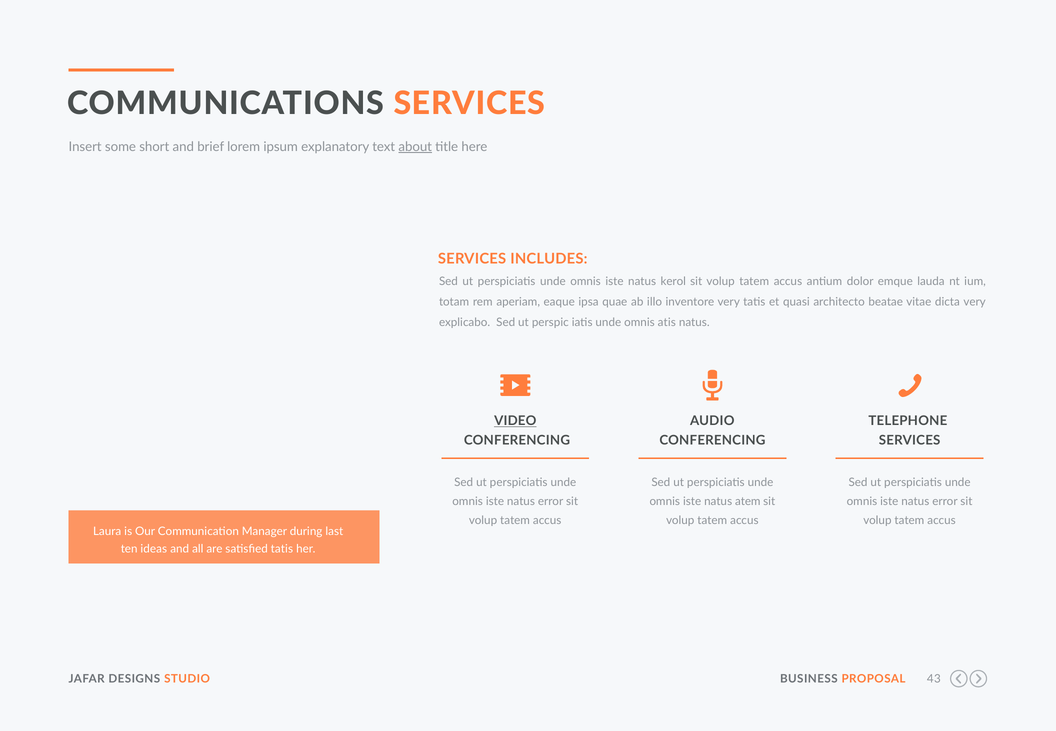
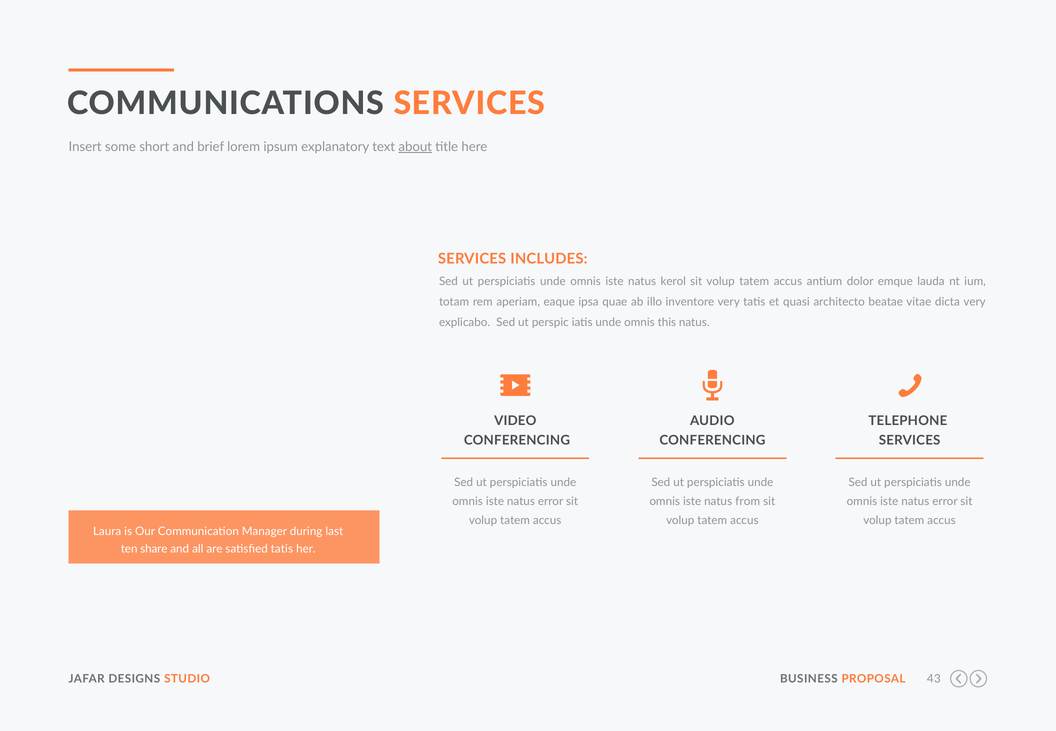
atis: atis -> this
VIDEO underline: present -> none
atem: atem -> from
ideas: ideas -> share
